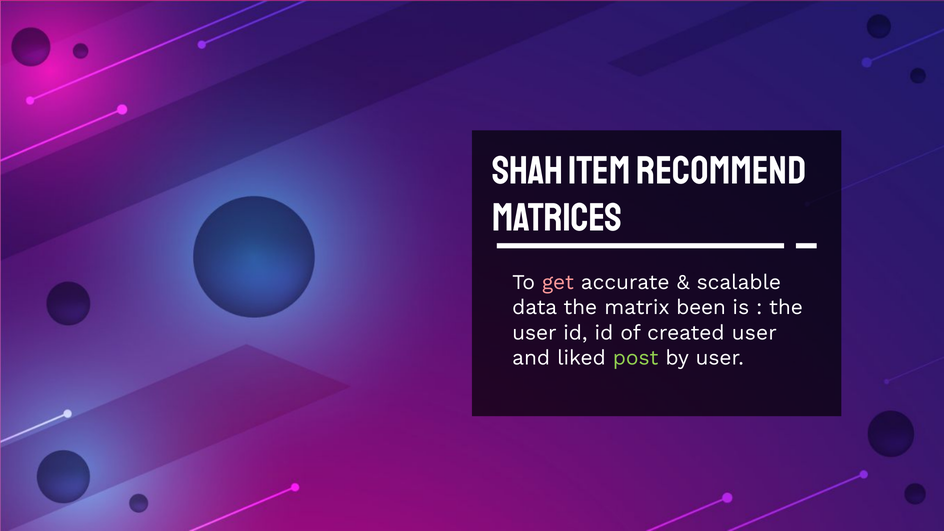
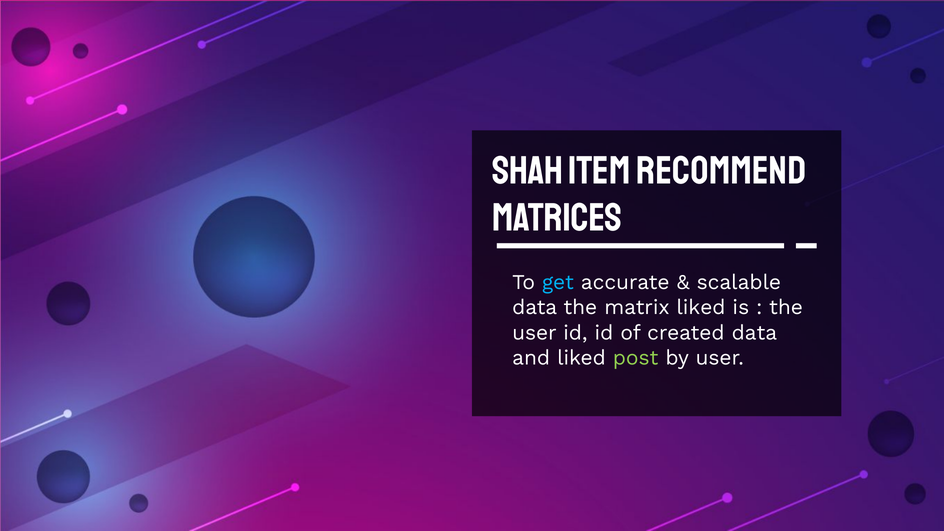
get colour: pink -> light blue
matrix been: been -> liked
created user: user -> data
